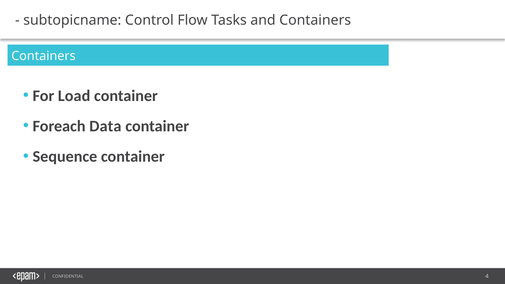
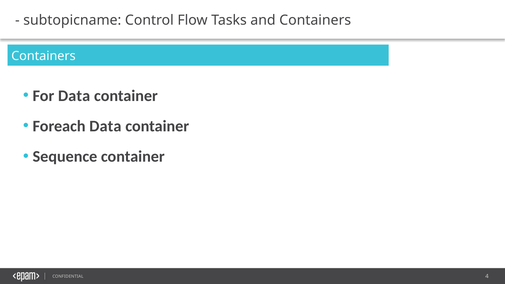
For Load: Load -> Data
